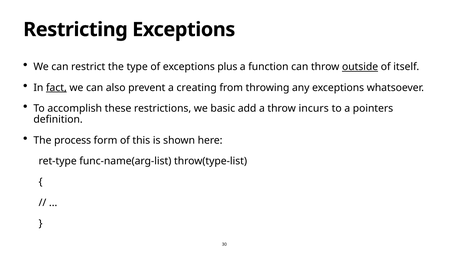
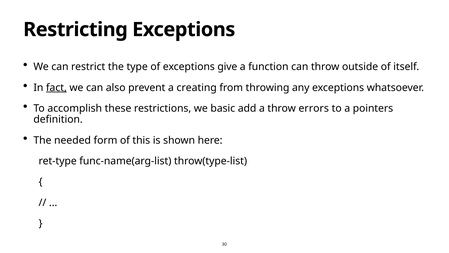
plus: plus -> give
outside underline: present -> none
incurs: incurs -> errors
process: process -> needed
